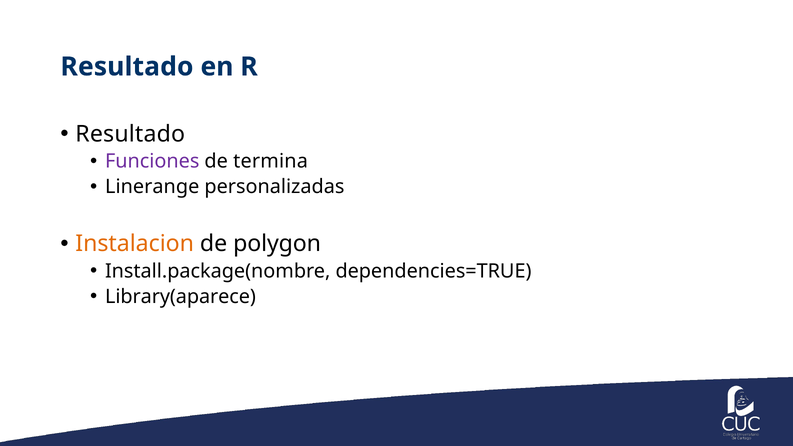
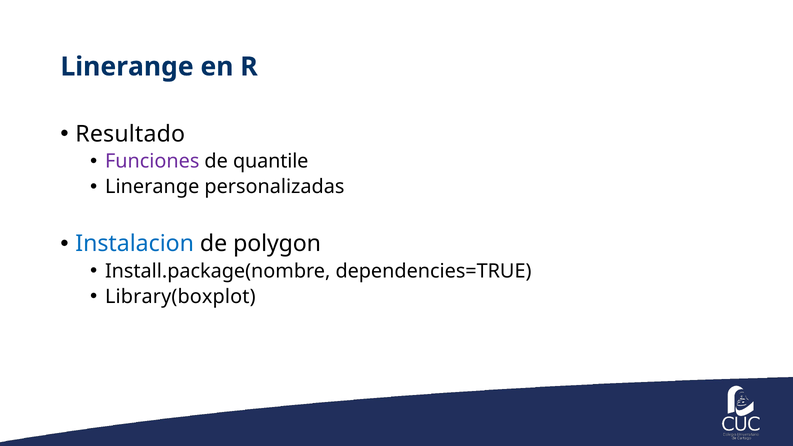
Resultado at (127, 67): Resultado -> Linerange
termina: termina -> quantile
Instalacion colour: orange -> blue
Library(aparece: Library(aparece -> Library(boxplot
